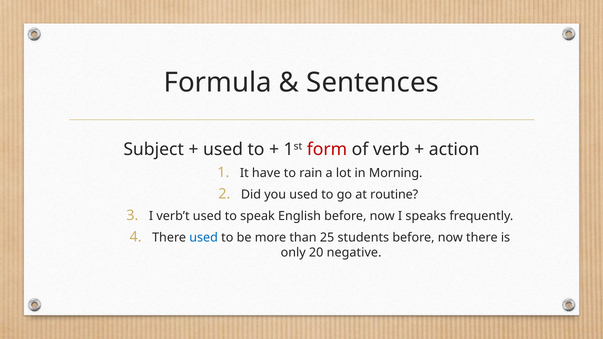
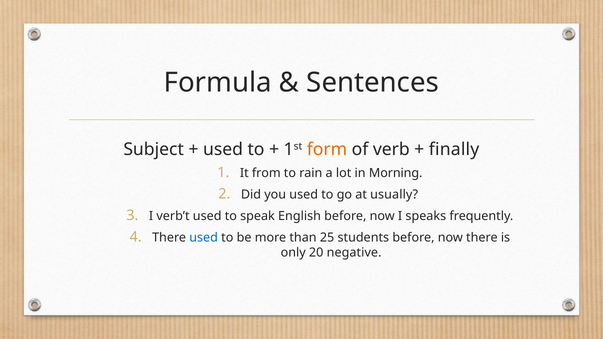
form colour: red -> orange
action: action -> finally
have: have -> from
routine: routine -> usually
